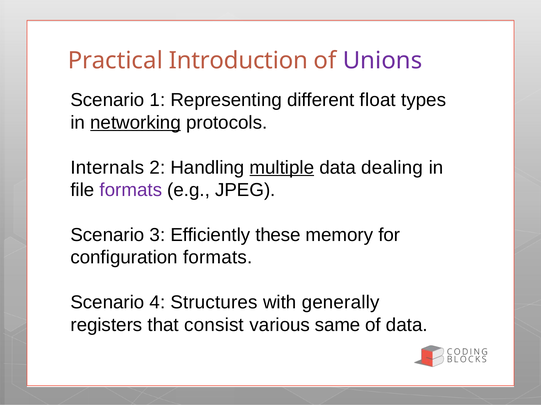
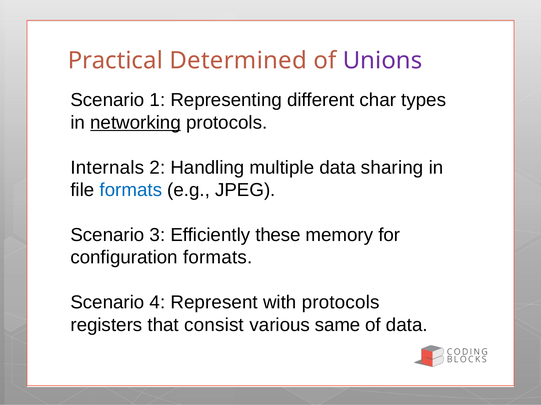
Introduction: Introduction -> Determined
float: float -> char
multiple underline: present -> none
dealing: dealing -> sharing
formats at (131, 190) colour: purple -> blue
Structures: Structures -> Represent
with generally: generally -> protocols
